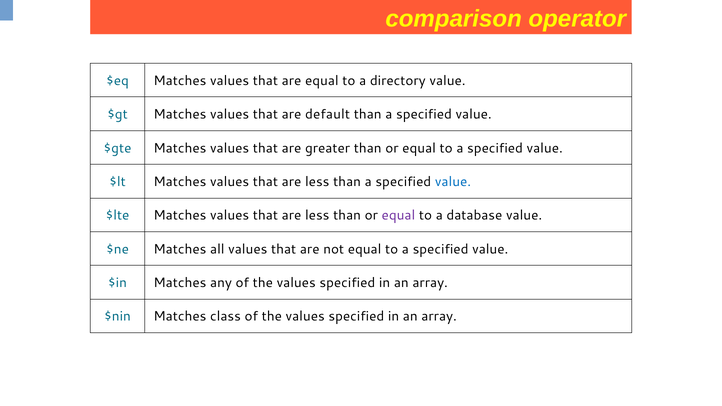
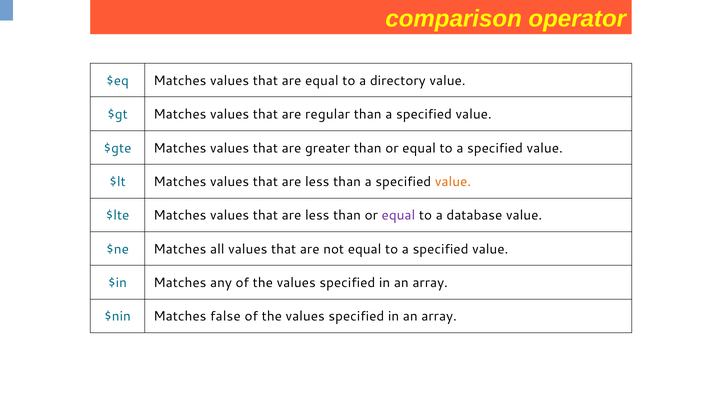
default: default -> regular
value at (453, 182) colour: blue -> orange
class: class -> false
